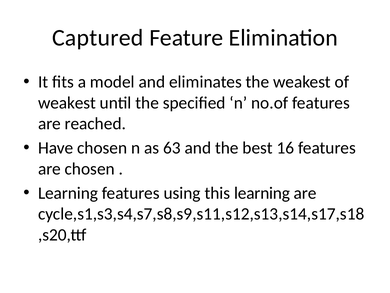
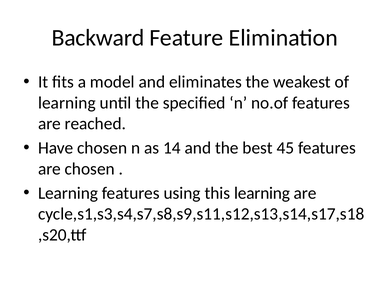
Captured: Captured -> Backward
weakest at (67, 103): weakest -> learning
63: 63 -> 14
16: 16 -> 45
